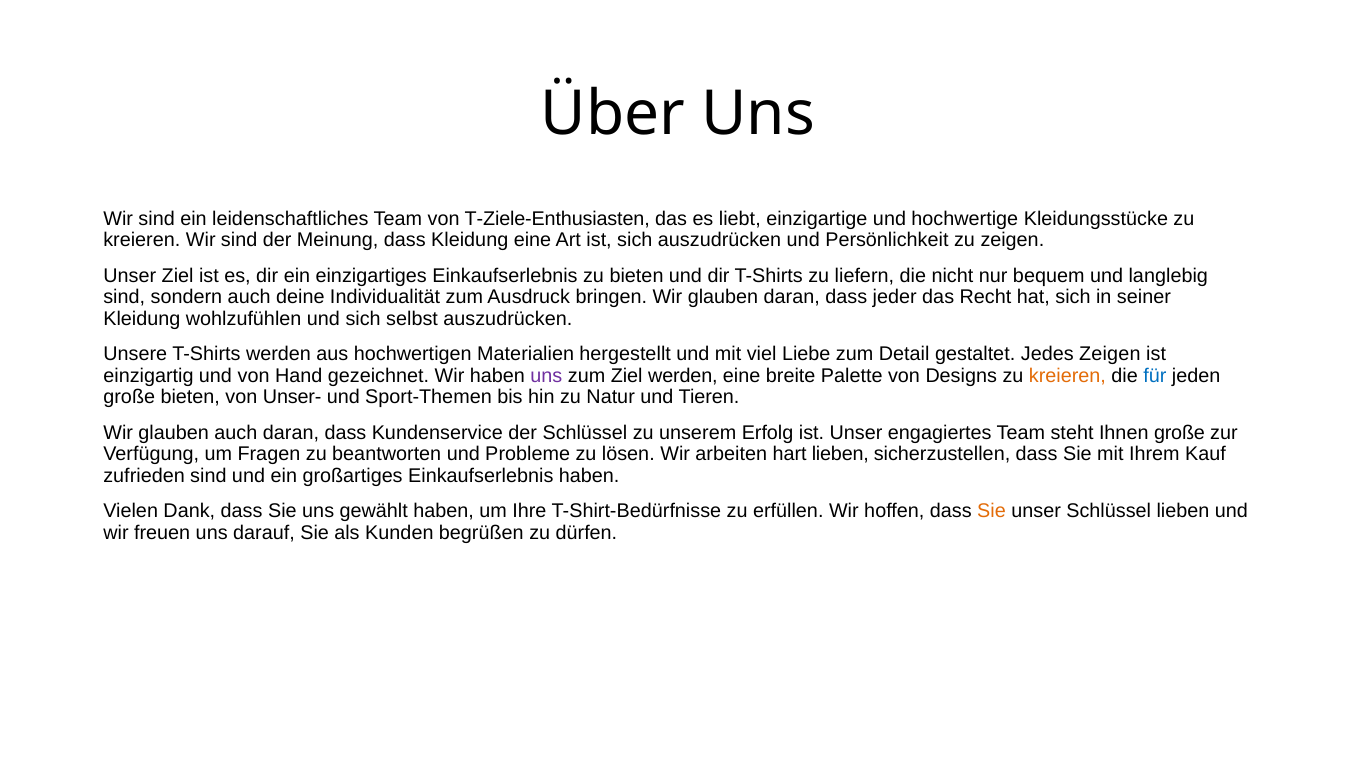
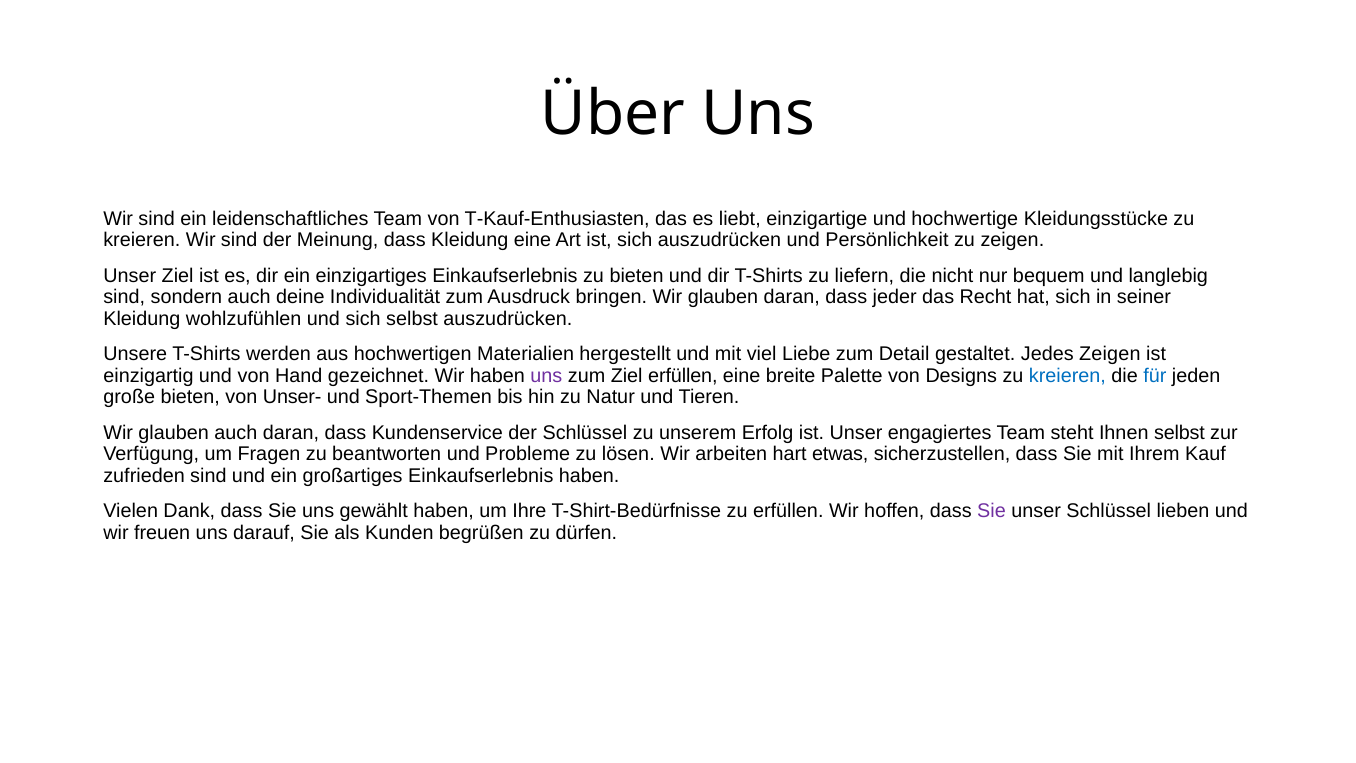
T-Ziele-Enthusiasten: T-Ziele-Enthusiasten -> T-Kauf-Enthusiasten
Ziel werden: werden -> erfüllen
kreieren at (1067, 376) colour: orange -> blue
Ihnen große: große -> selbst
hart lieben: lieben -> etwas
Sie at (992, 511) colour: orange -> purple
